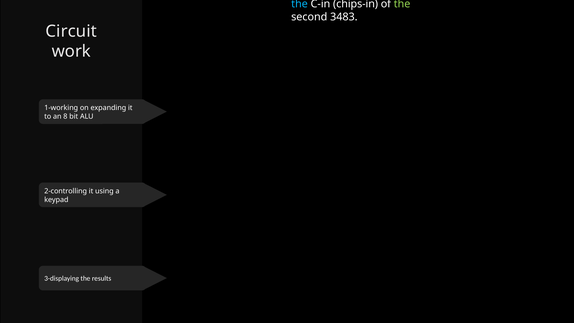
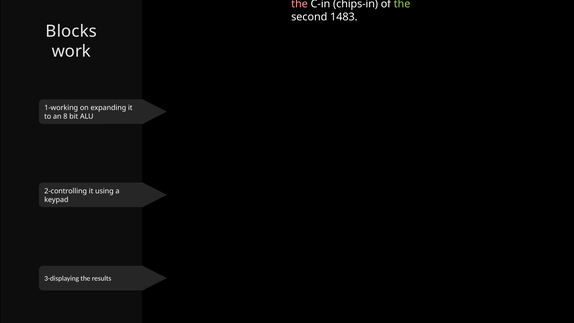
the at (300, 4) colour: light blue -> pink
3483: 3483 -> 1483
Circuit: Circuit -> Blocks
